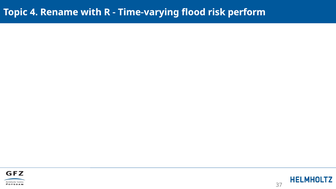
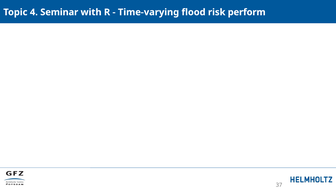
Rename: Rename -> Seminar
